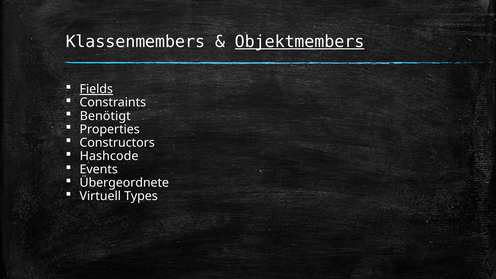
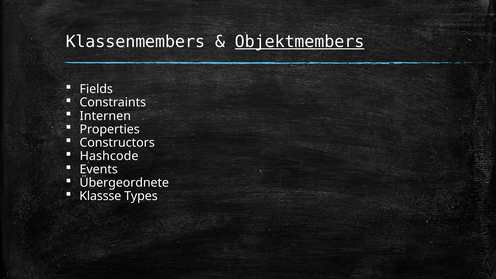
Fields underline: present -> none
Benötigt: Benötigt -> Internen
Virtuell: Virtuell -> Klassse
